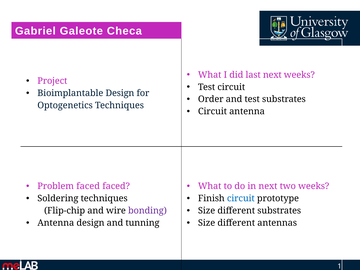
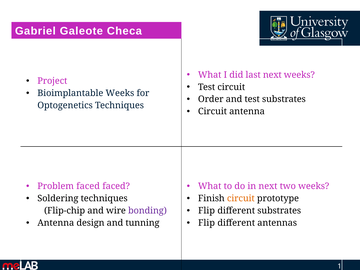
Bioimplantable Design: Design -> Weeks
circuit at (241, 198) colour: blue -> orange
Size at (207, 211): Size -> Flip
Size at (207, 223): Size -> Flip
